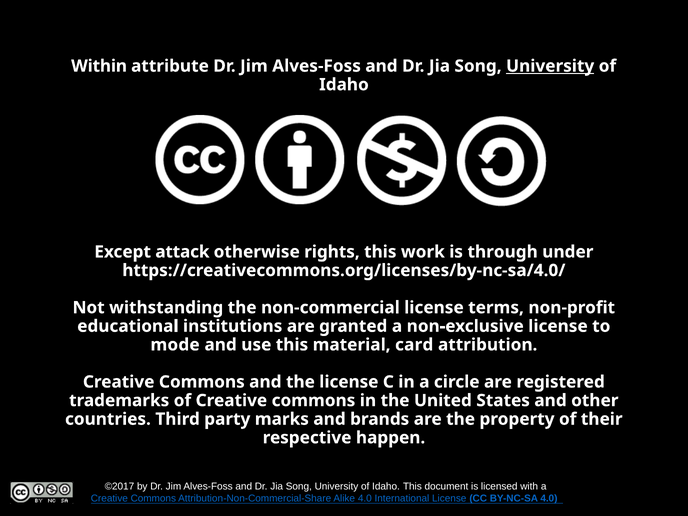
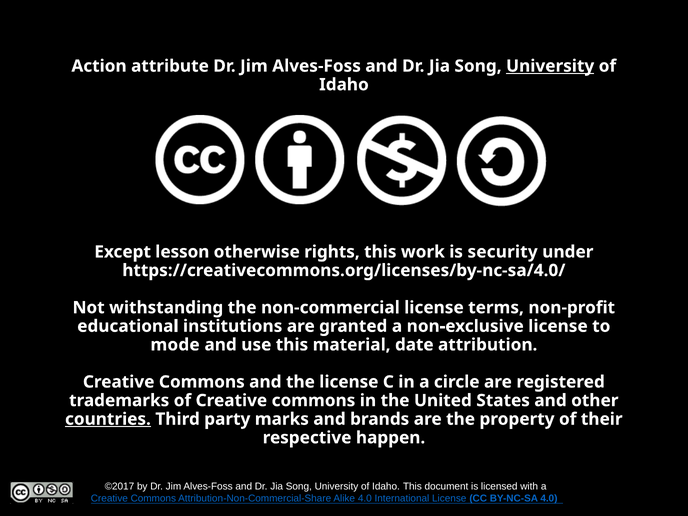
Within: Within -> Action
attack: attack -> lesson
through: through -> security
card: card -> date
countries underline: none -> present
